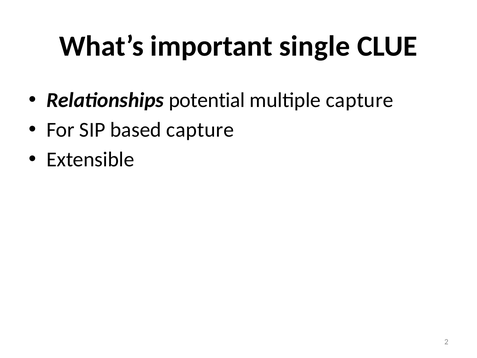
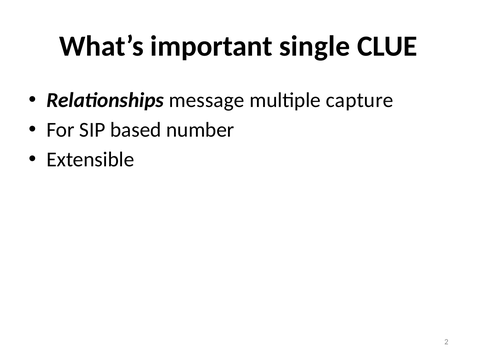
potential: potential -> message
based capture: capture -> number
